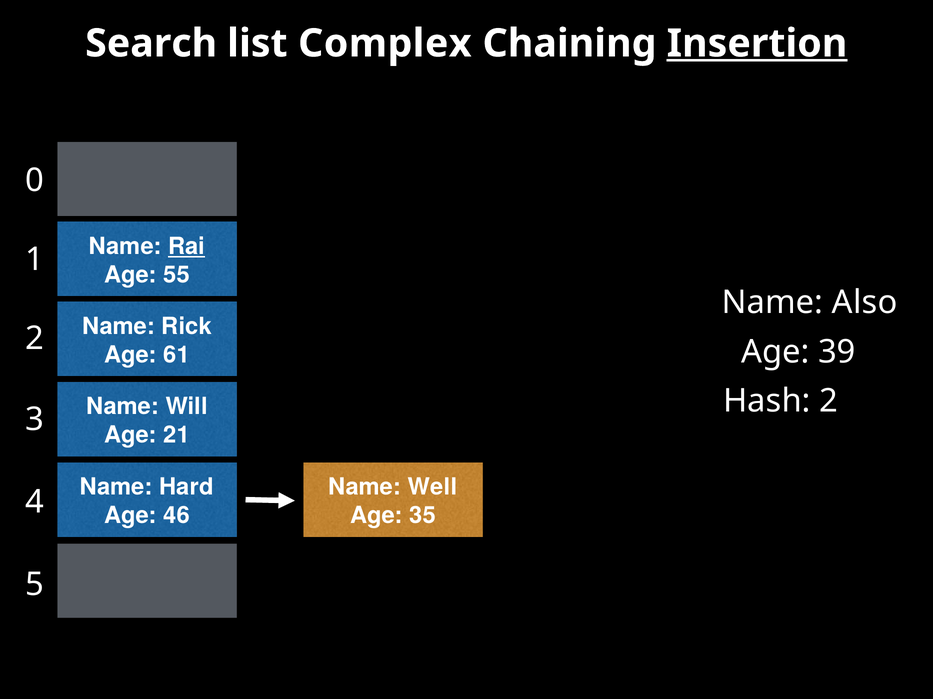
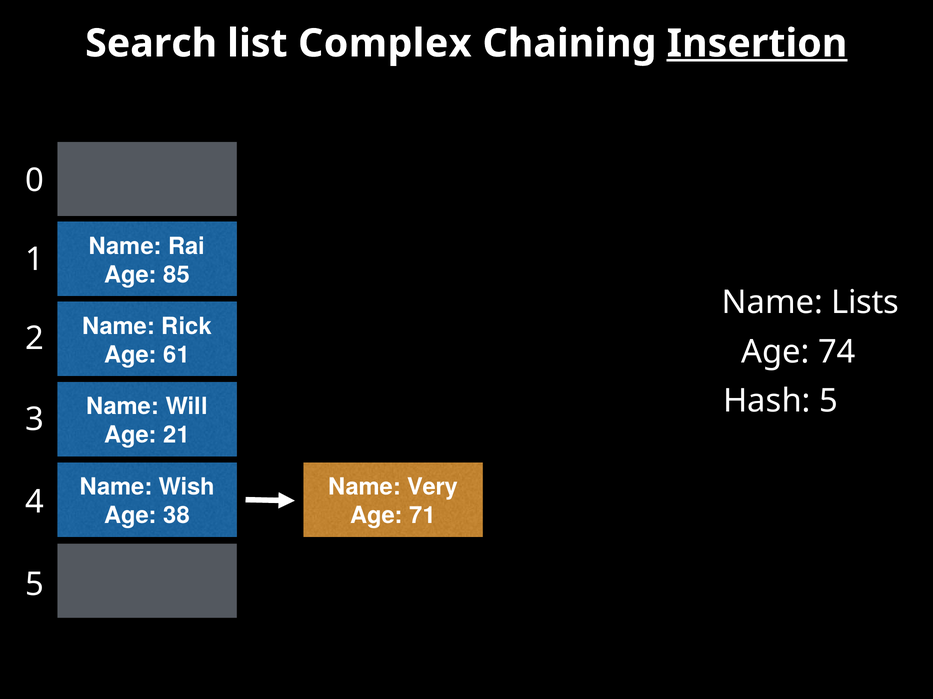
Rai underline: present -> none
55: 55 -> 85
Also: Also -> Lists
39: 39 -> 74
Hash 2: 2 -> 5
Hard: Hard -> Wish
Well: Well -> Very
46: 46 -> 38
35: 35 -> 71
